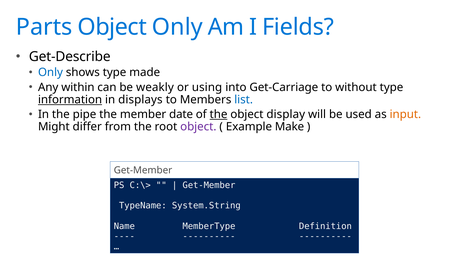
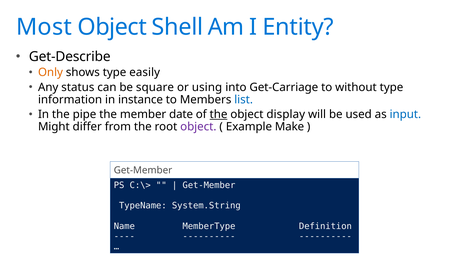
Parts: Parts -> Most
Object Only: Only -> Shell
Fields: Fields -> Entity
Only at (50, 72) colour: blue -> orange
made: made -> easily
within: within -> status
weakly: weakly -> square
information underline: present -> none
displays: displays -> instance
input colour: orange -> blue
